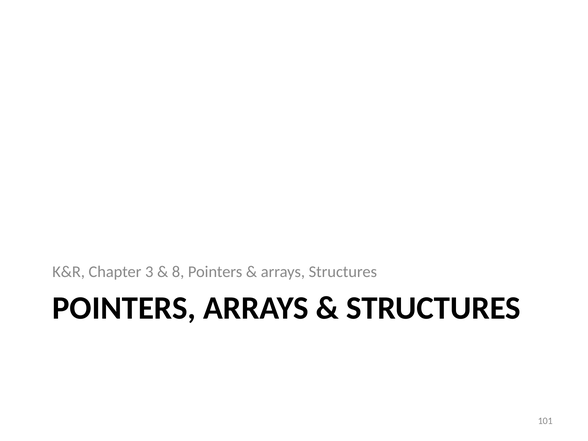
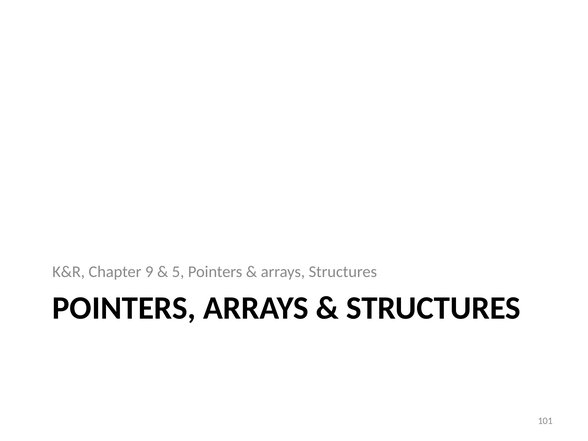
3: 3 -> 9
8: 8 -> 5
